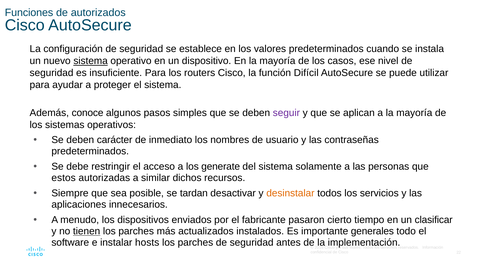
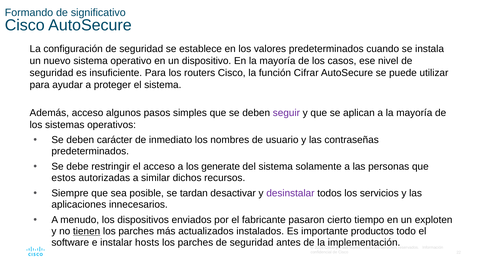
Funciones: Funciones -> Formando
autorizados: autorizados -> significativo
sistema at (91, 61) underline: present -> none
Difícil: Difícil -> Cifrar
Además conoce: conoce -> acceso
desinstalar colour: orange -> purple
clasificar: clasificar -> exploten
generales: generales -> productos
